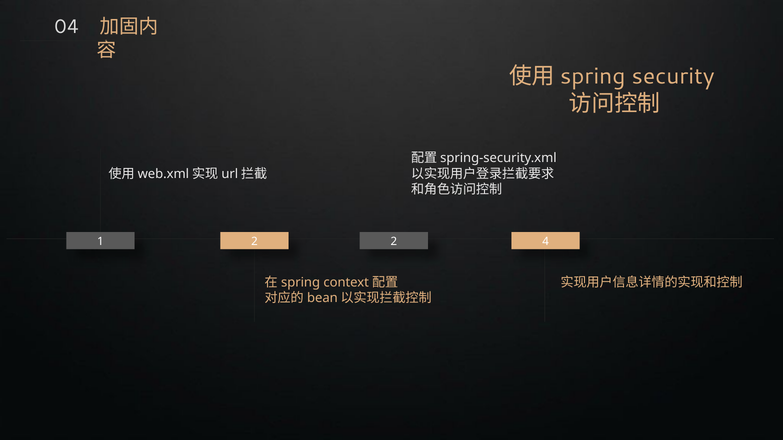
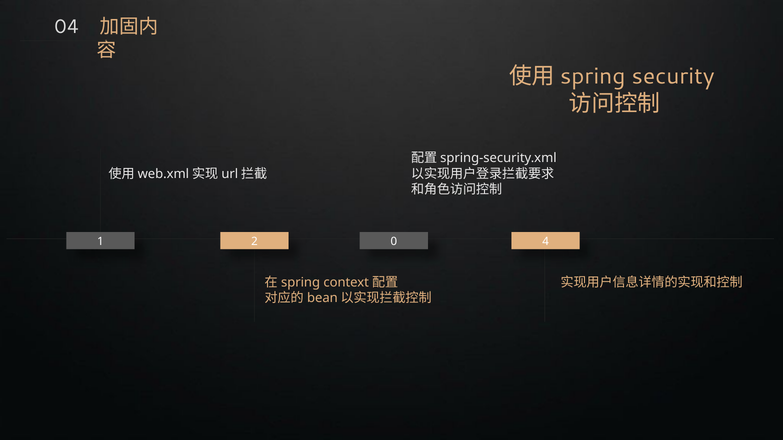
2 2: 2 -> 0
